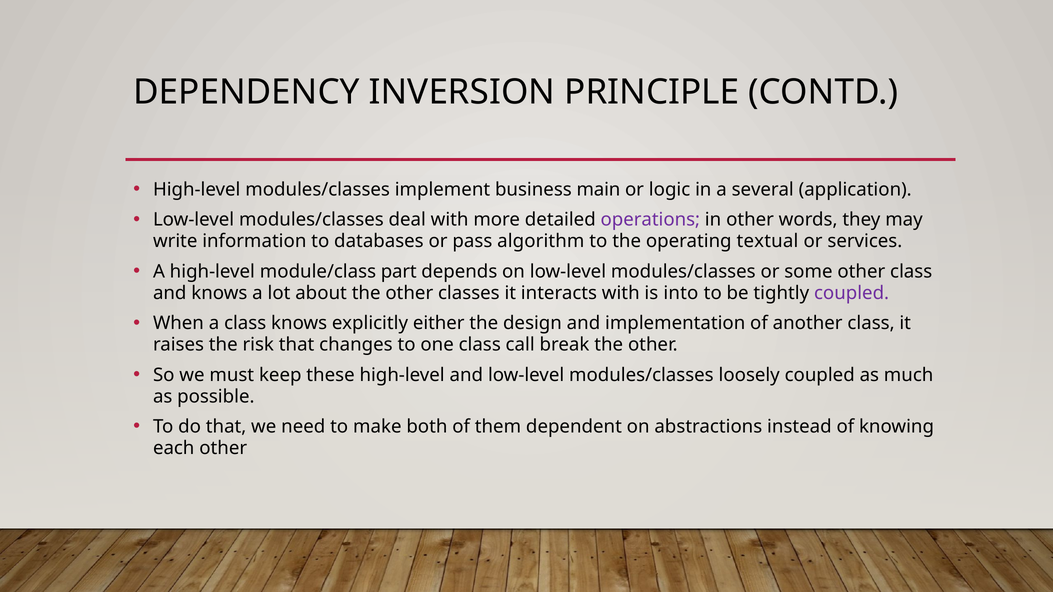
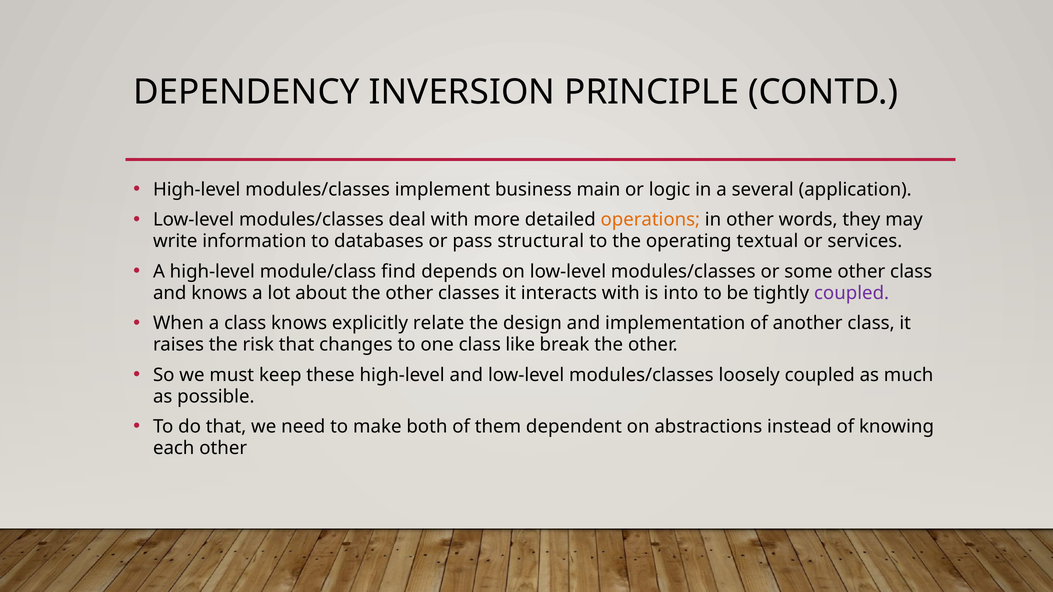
operations colour: purple -> orange
algorithm: algorithm -> structural
part: part -> find
either: either -> relate
call: call -> like
